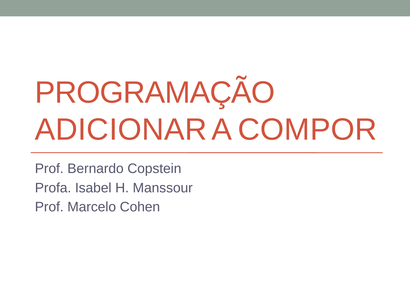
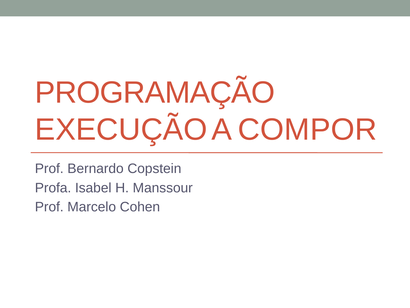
ADICIONAR: ADICIONAR -> EXECUÇÃO
